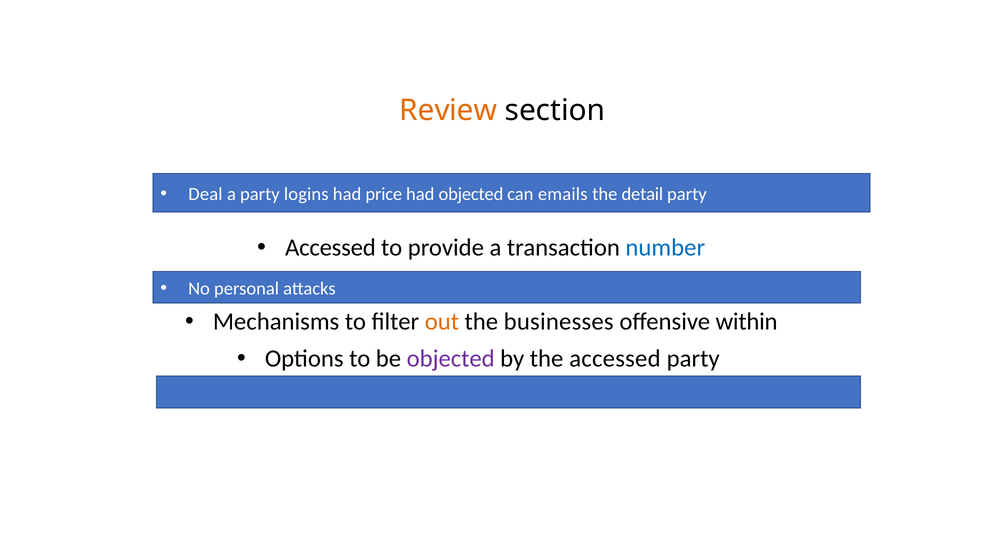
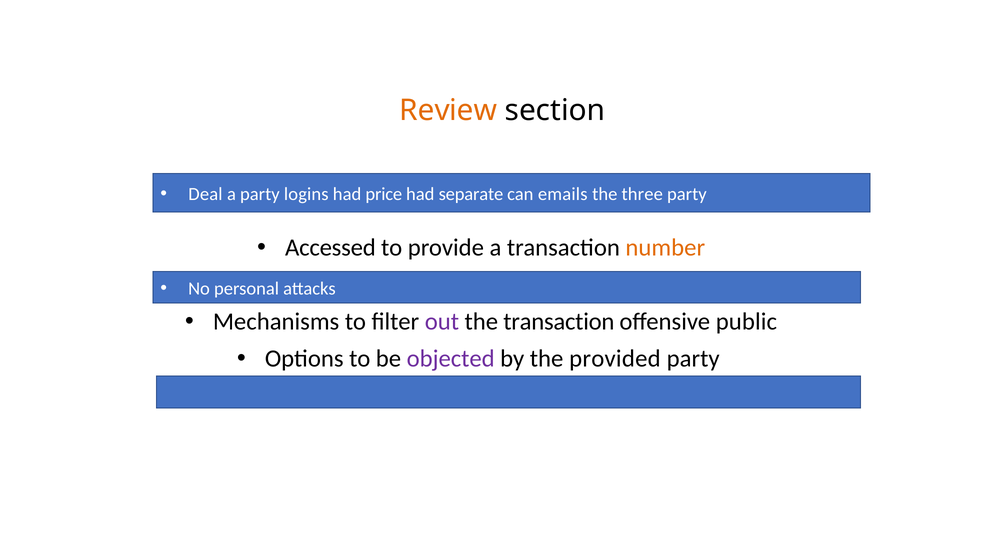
had objected: objected -> separate
detail: detail -> three
number colour: blue -> orange
out colour: orange -> purple
the businesses: businesses -> transaction
within: within -> public
the accessed: accessed -> provided
